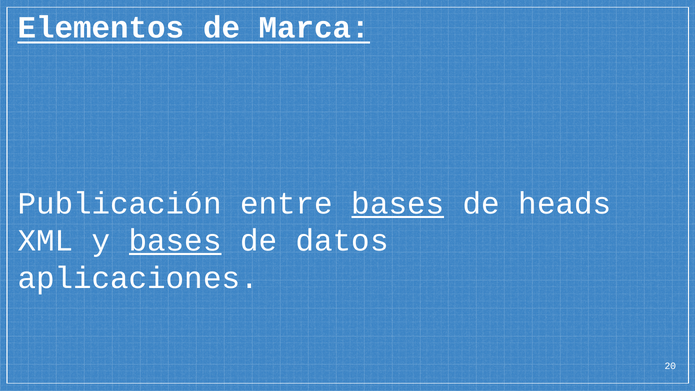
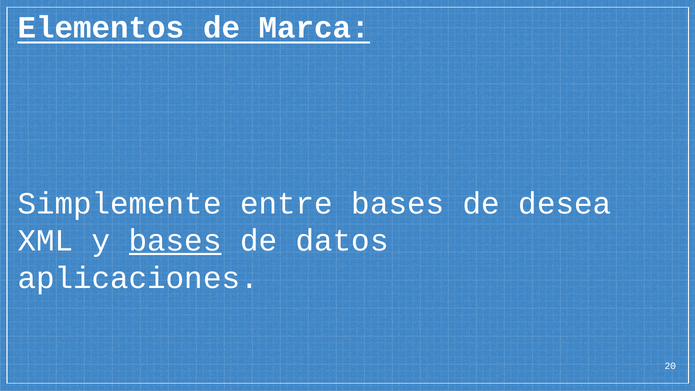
Publicación: Publicación -> Simplemente
bases at (398, 204) underline: present -> none
heads: heads -> desea
